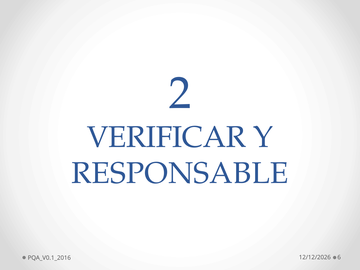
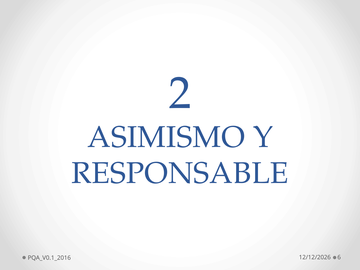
VERIFICAR: VERIFICAR -> ASIMISMO
